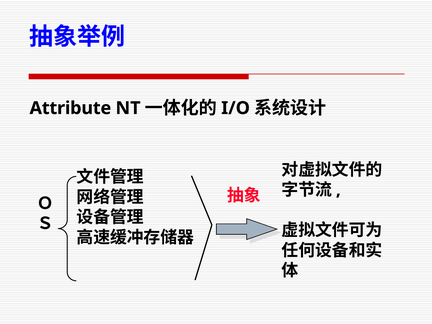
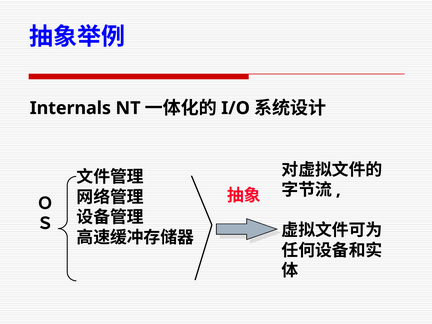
Attribute: Attribute -> Internals
